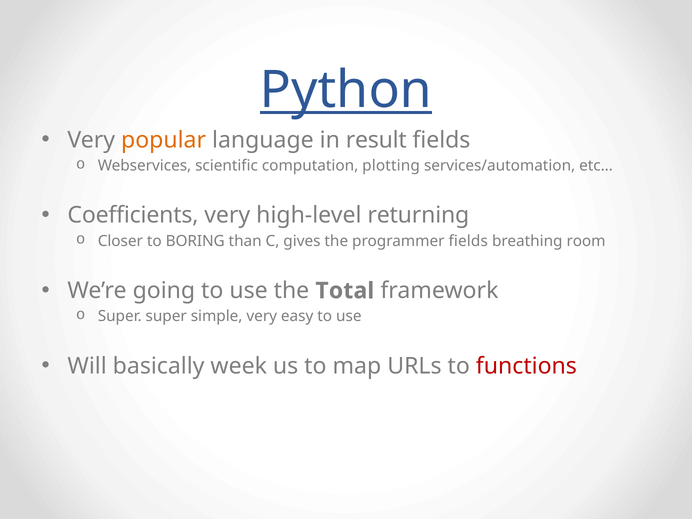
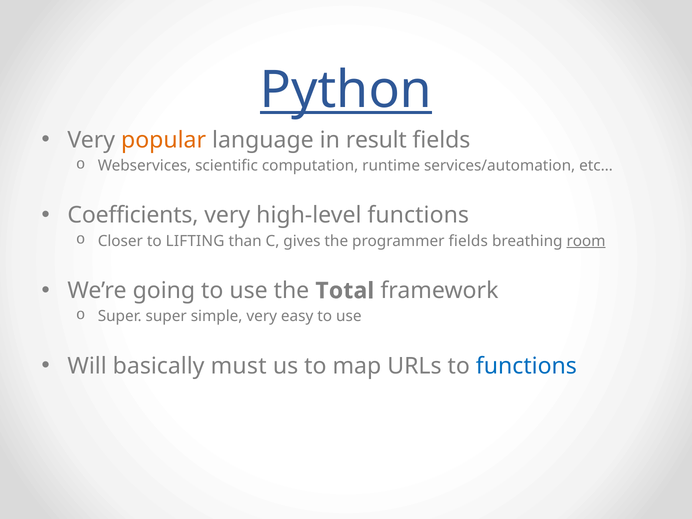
plotting: plotting -> runtime
high-level returning: returning -> functions
BORING: BORING -> LIFTING
room underline: none -> present
week: week -> must
functions at (526, 366) colour: red -> blue
